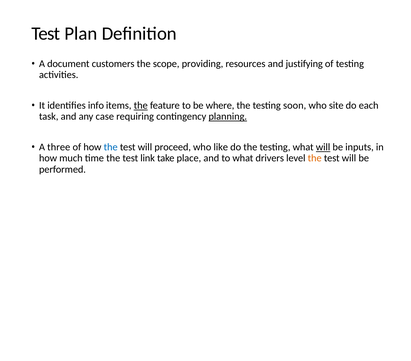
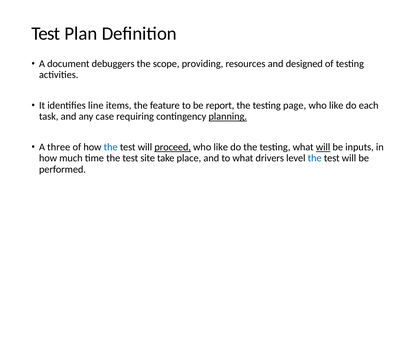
customers: customers -> debuggers
justifying: justifying -> designed
info: info -> line
the at (141, 105) underline: present -> none
where: where -> report
soon: soon -> page
site at (336, 105): site -> like
proceed underline: none -> present
link: link -> site
the at (315, 158) colour: orange -> blue
